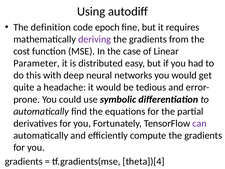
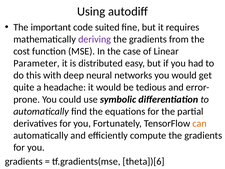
definition: definition -> important
epoch: epoch -> suited
can colour: purple -> orange
theta])[4: theta])[4 -> theta])[6
